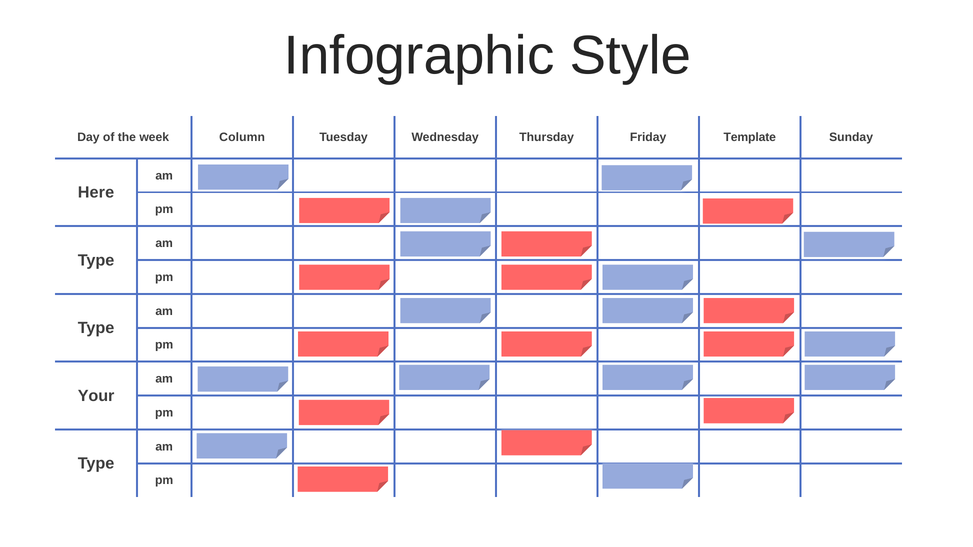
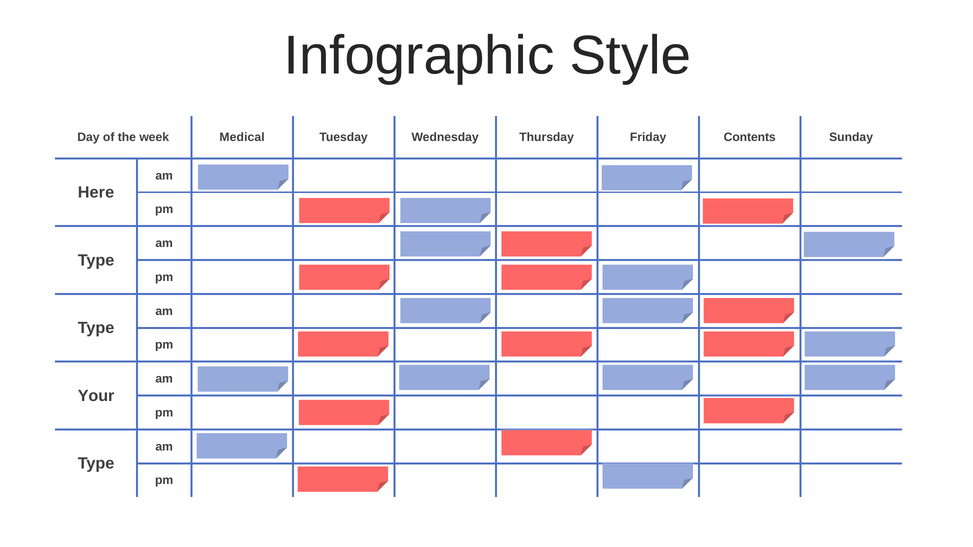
Column: Column -> Medical
Template: Template -> Contents
